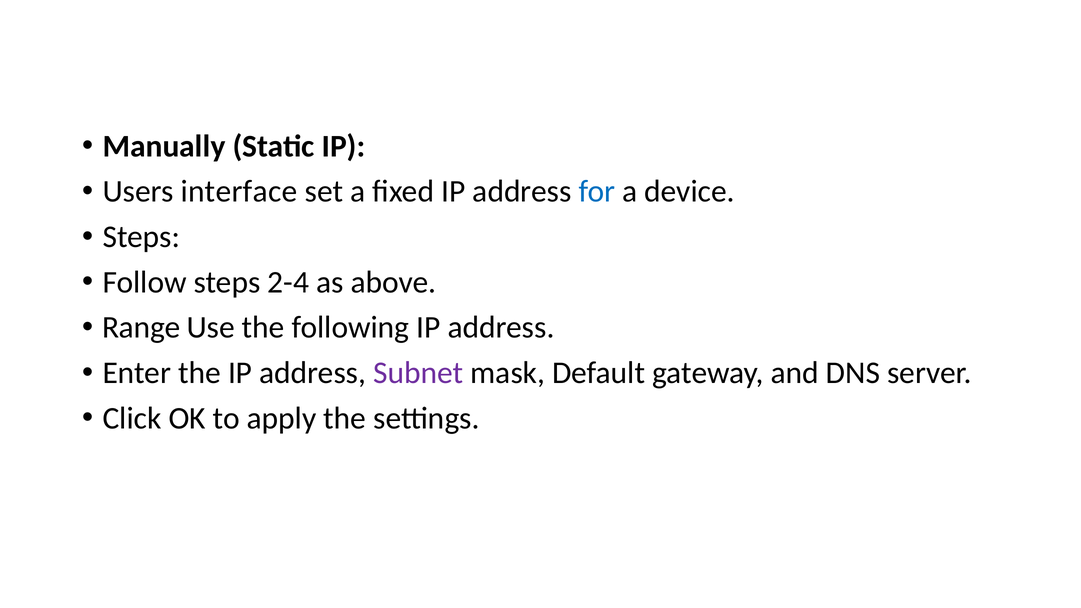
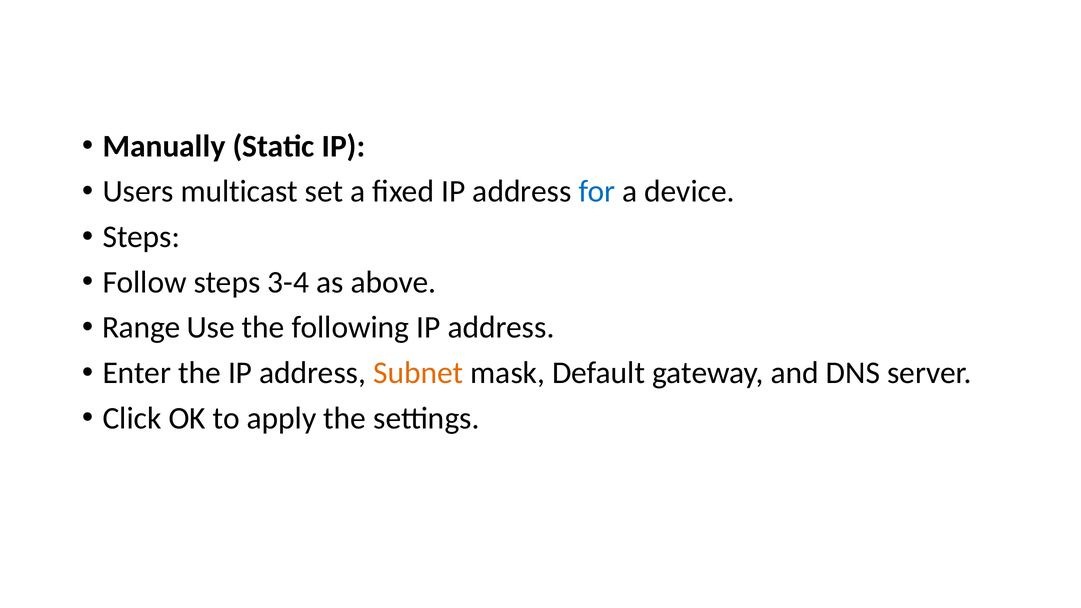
interface: interface -> multicast
2-4: 2-4 -> 3-4
Subnet colour: purple -> orange
